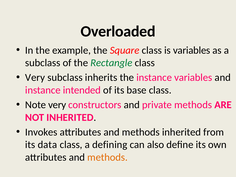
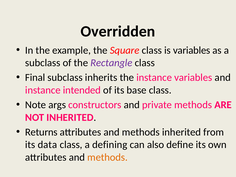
Overloaded: Overloaded -> Overridden
Rectangle colour: green -> purple
Very at (35, 78): Very -> Final
Note very: very -> args
Invokes: Invokes -> Returns
